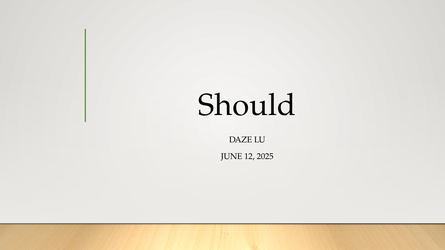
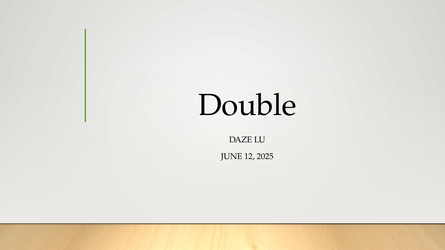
Should: Should -> Double
